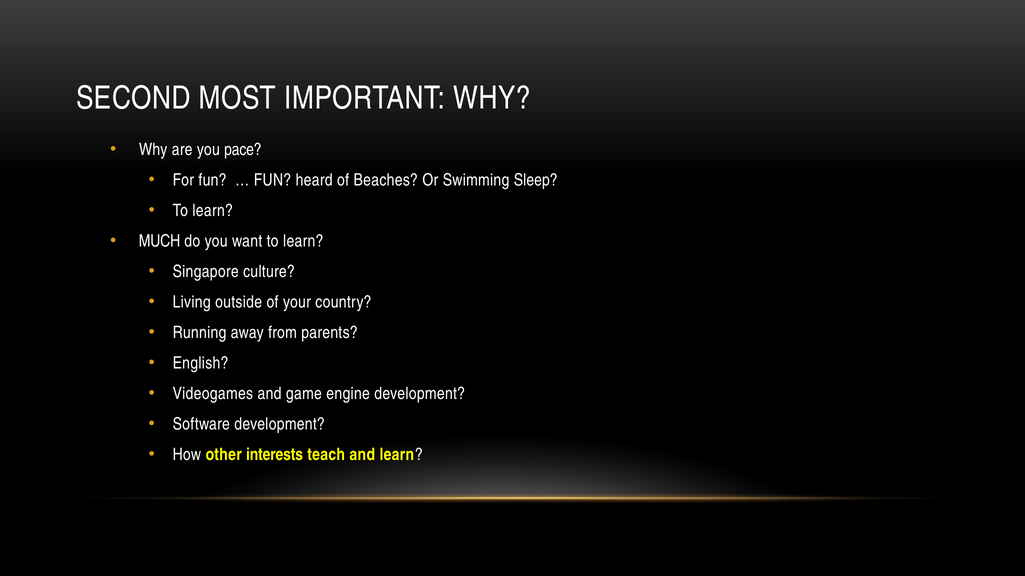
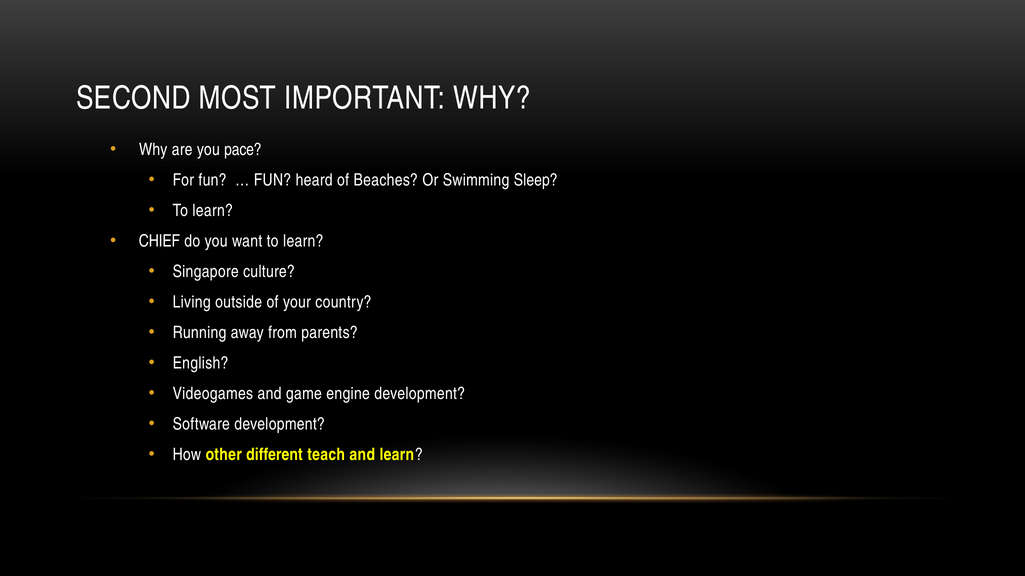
MUCH: MUCH -> CHIEF
interests: interests -> different
